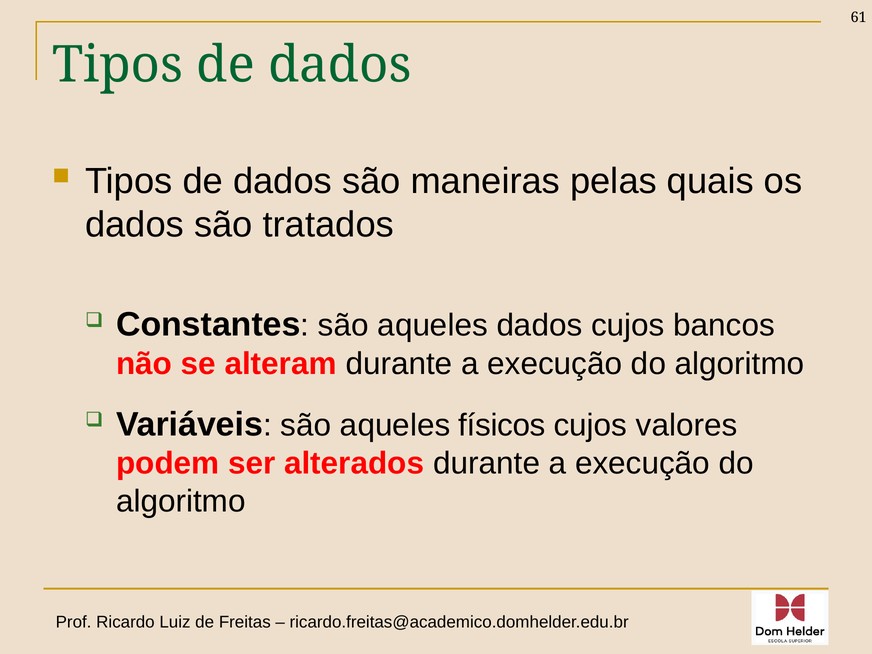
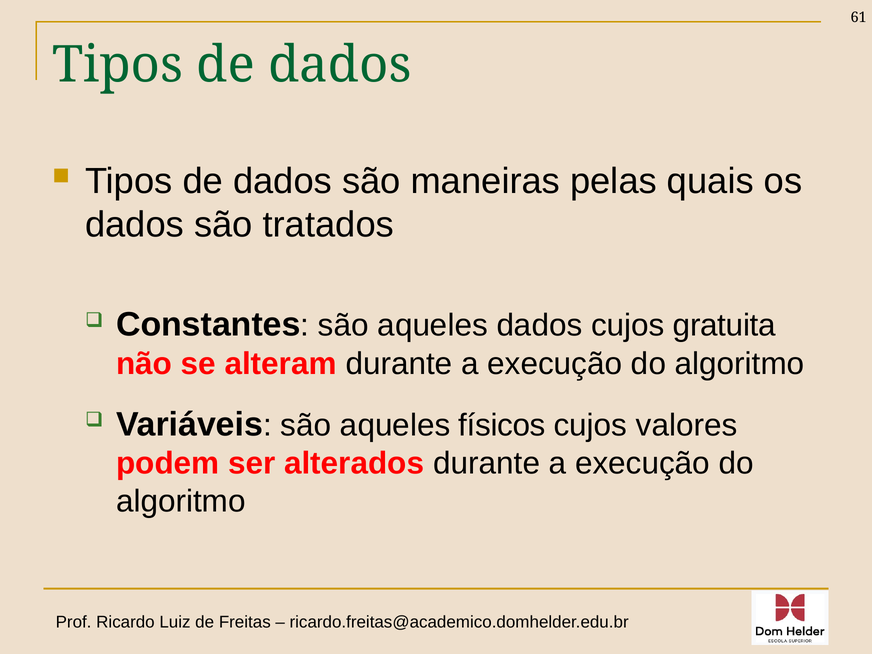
bancos: bancos -> gratuita
